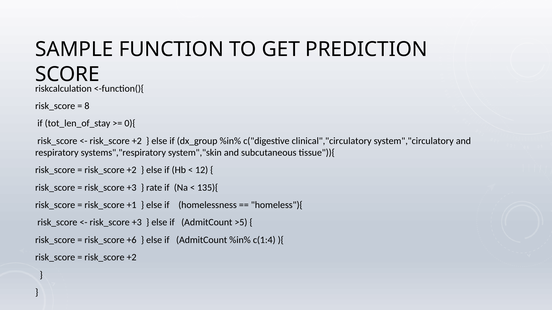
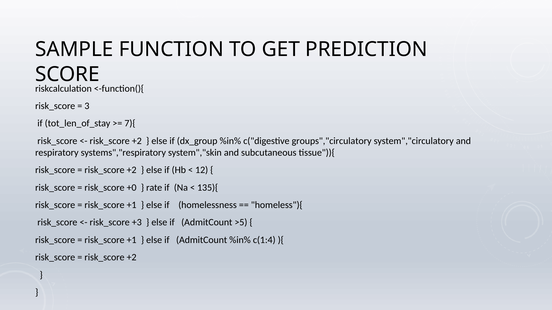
8: 8 -> 3
0){: 0){ -> 7){
clinical","circulatory: clinical","circulatory -> groups","circulatory
+3 at (132, 188): +3 -> +0
+6 at (132, 240): +6 -> +1
